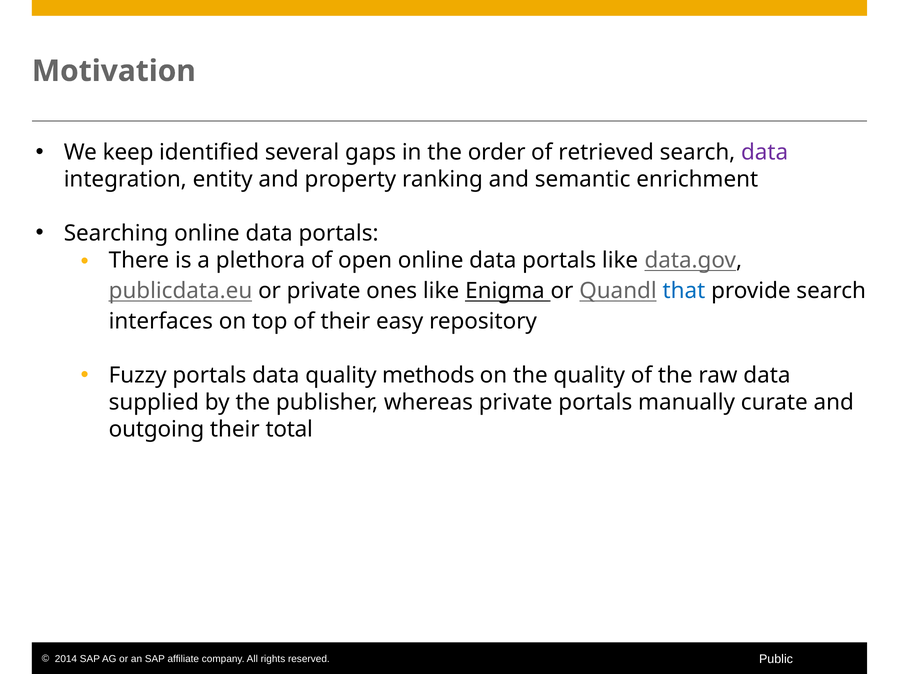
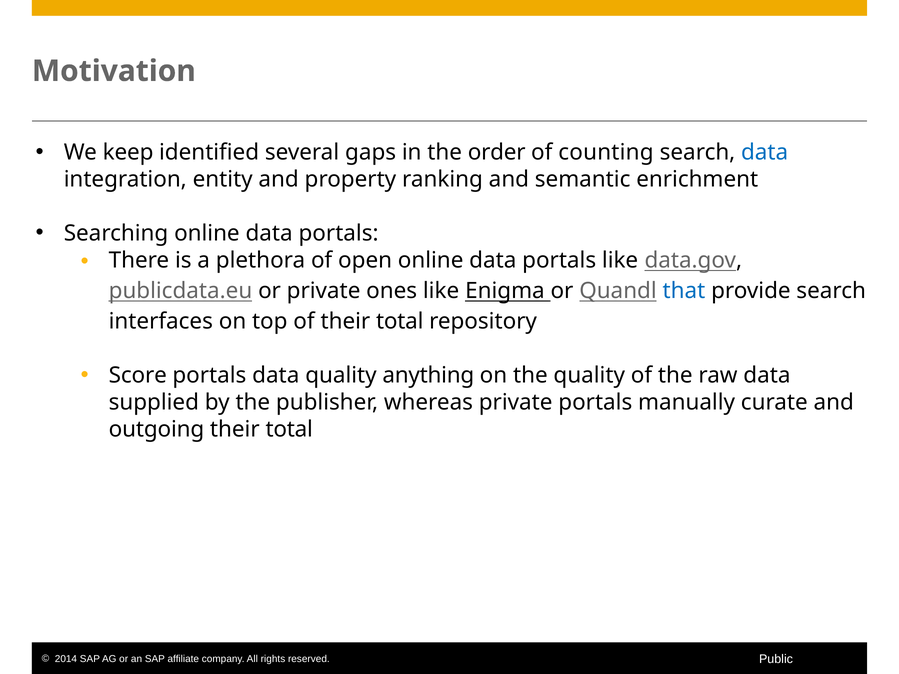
retrieved: retrieved -> counting
data at (765, 152) colour: purple -> blue
of their easy: easy -> total
Fuzzy: Fuzzy -> Score
methods: methods -> anything
